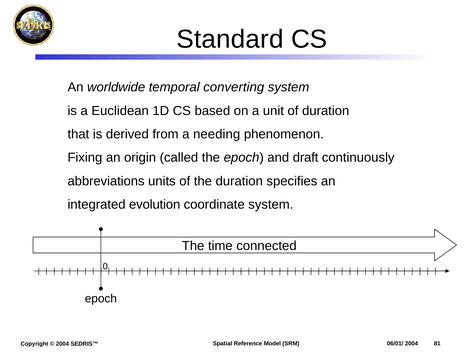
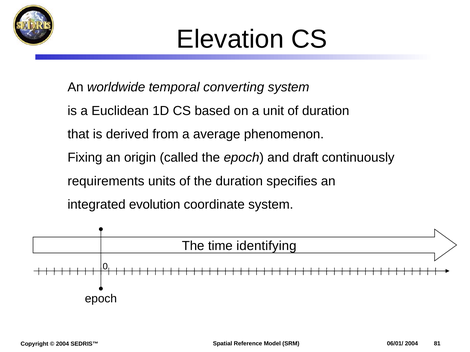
Standard: Standard -> Elevation
needing: needing -> average
abbreviations: abbreviations -> requirements
connected: connected -> identifying
